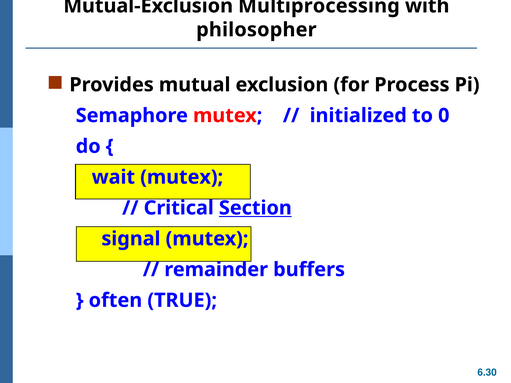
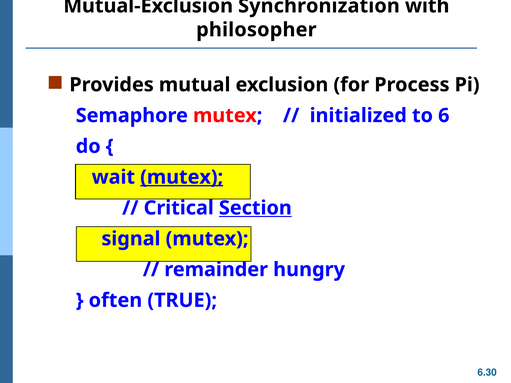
Multiprocessing: Multiprocessing -> Synchronization
0: 0 -> 6
mutex at (182, 177) underline: none -> present
buffers: buffers -> hungry
